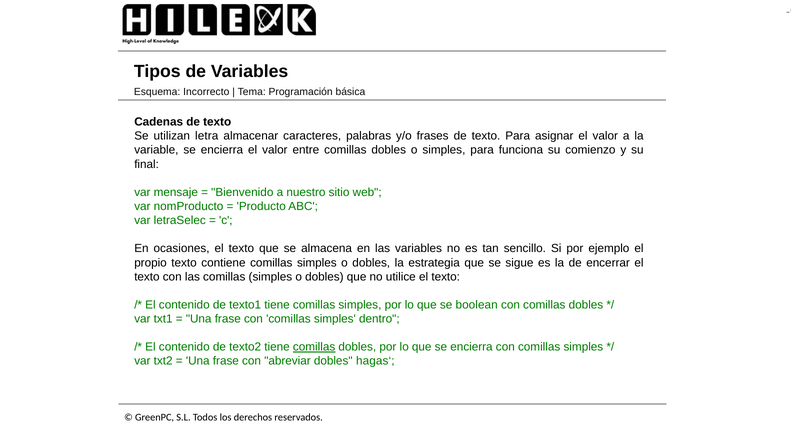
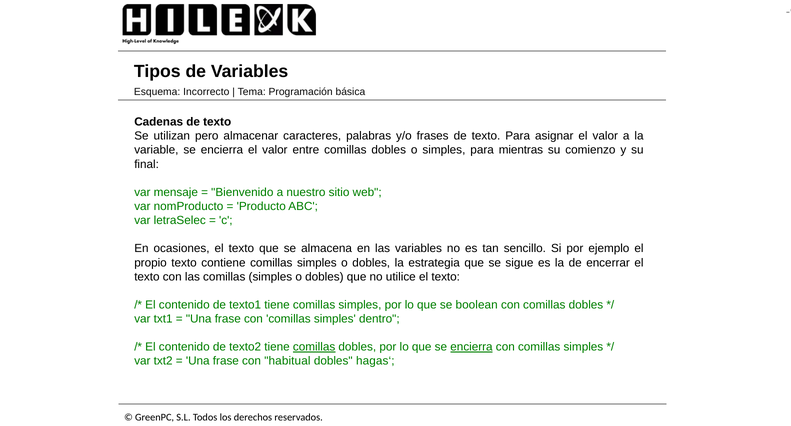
letra: letra -> pero
funciona: funciona -> mientras
encierra at (472, 348) underline: none -> present
abreviar: abreviar -> habitual
